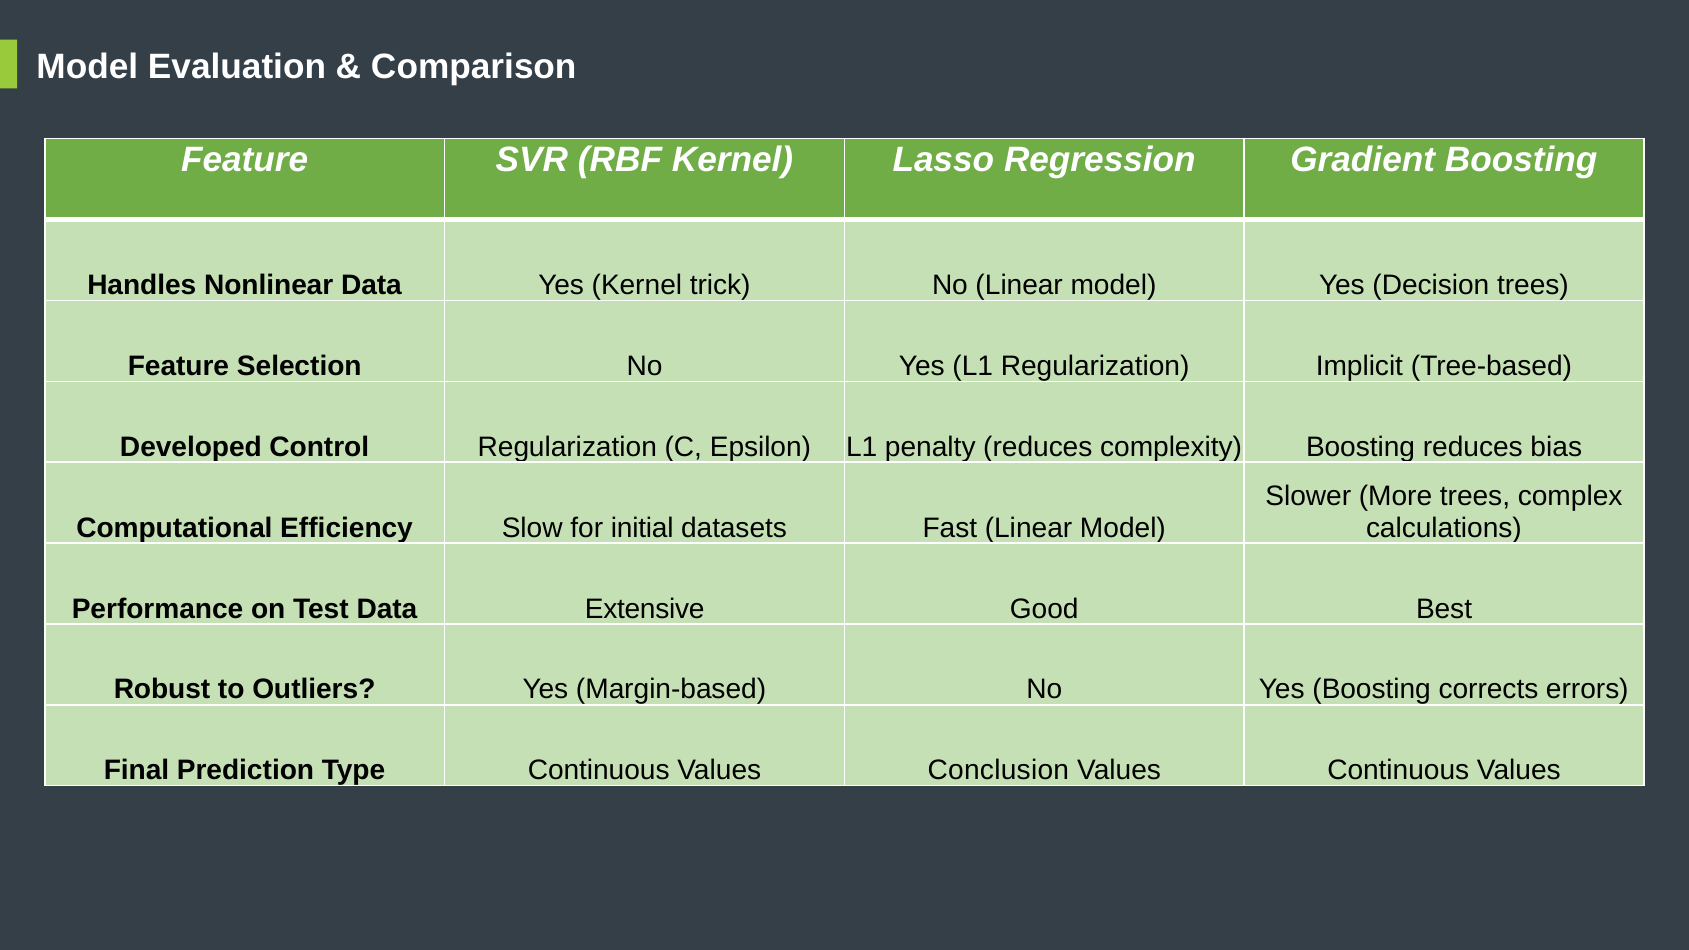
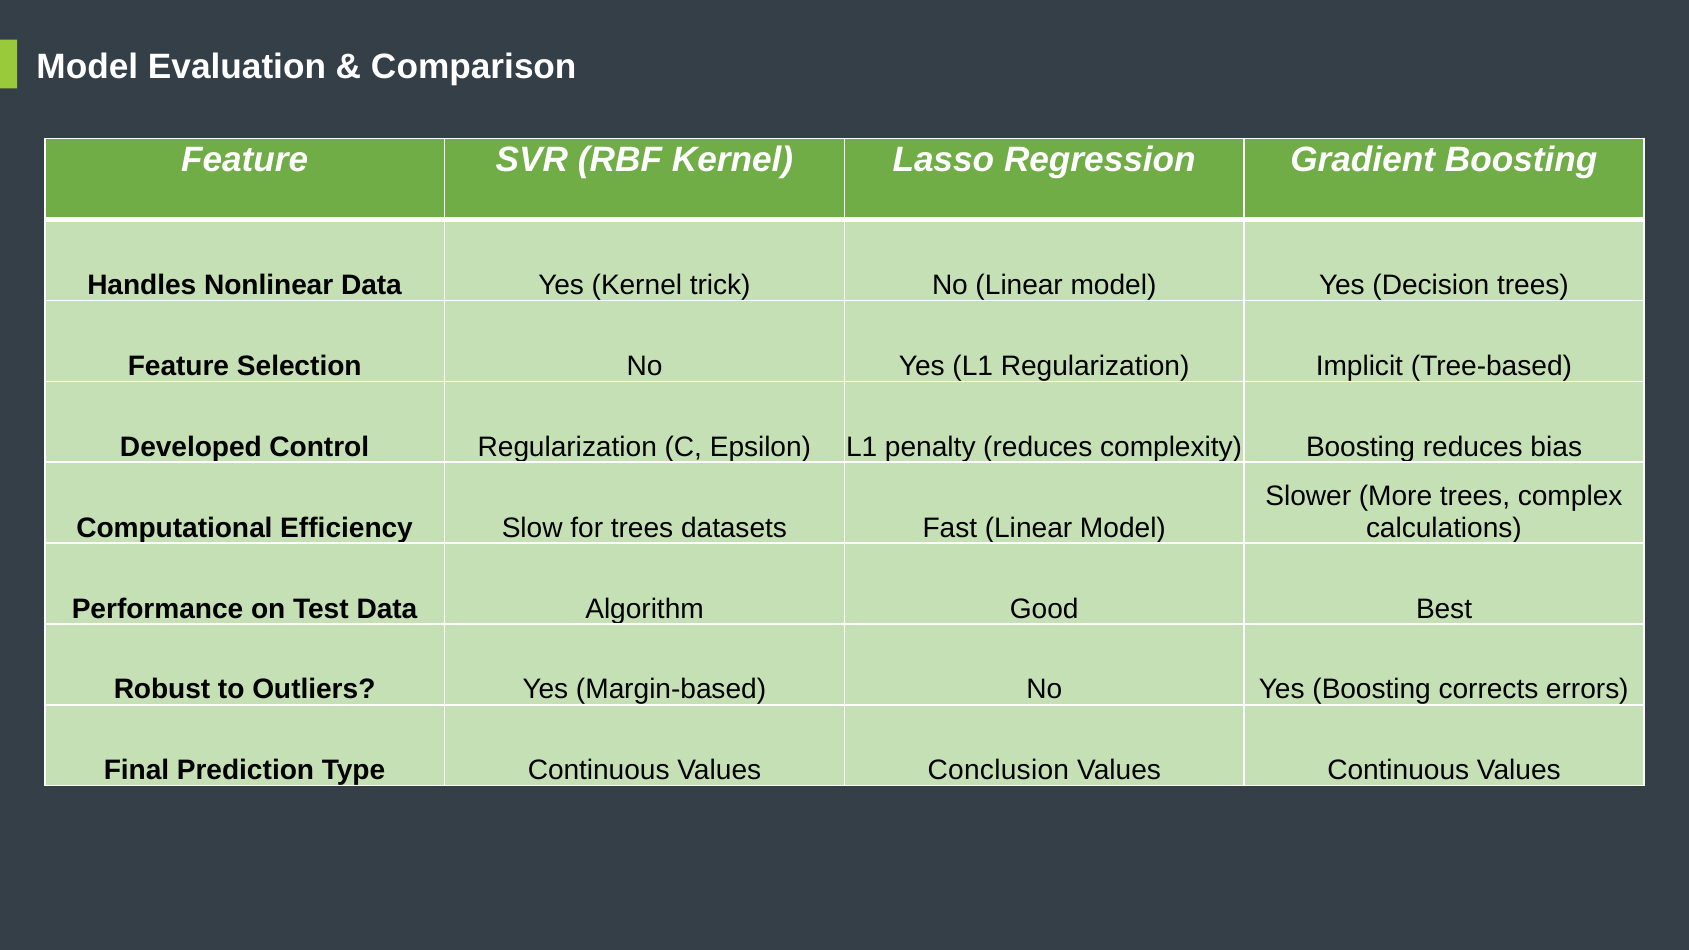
for initial: initial -> trees
Extensive: Extensive -> Algorithm
